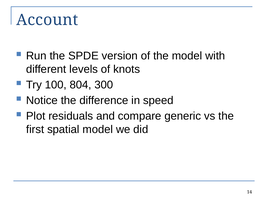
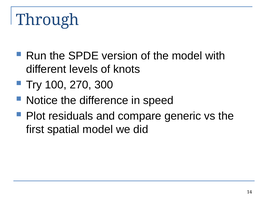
Account: Account -> Through
804: 804 -> 270
